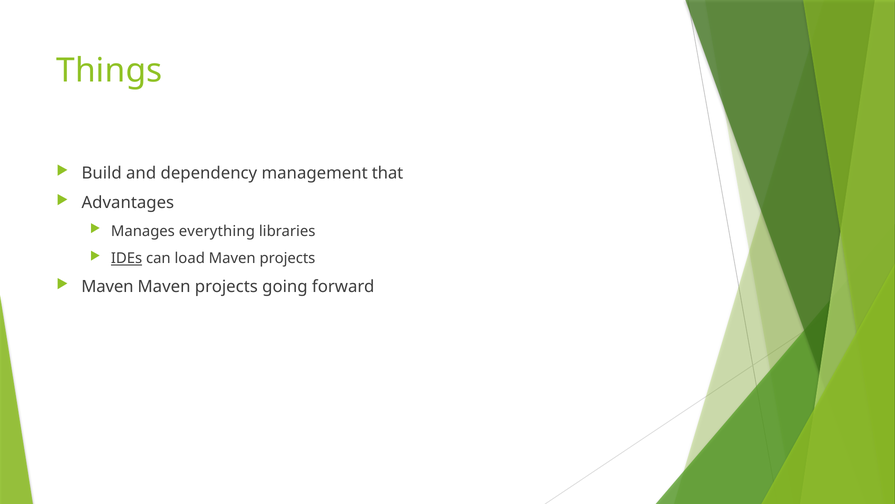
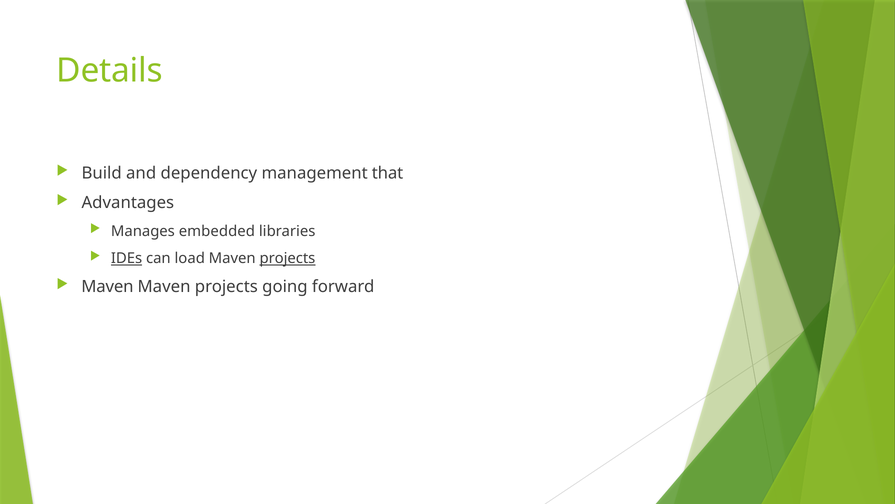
Things: Things -> Details
everything: everything -> embedded
projects at (287, 258) underline: none -> present
